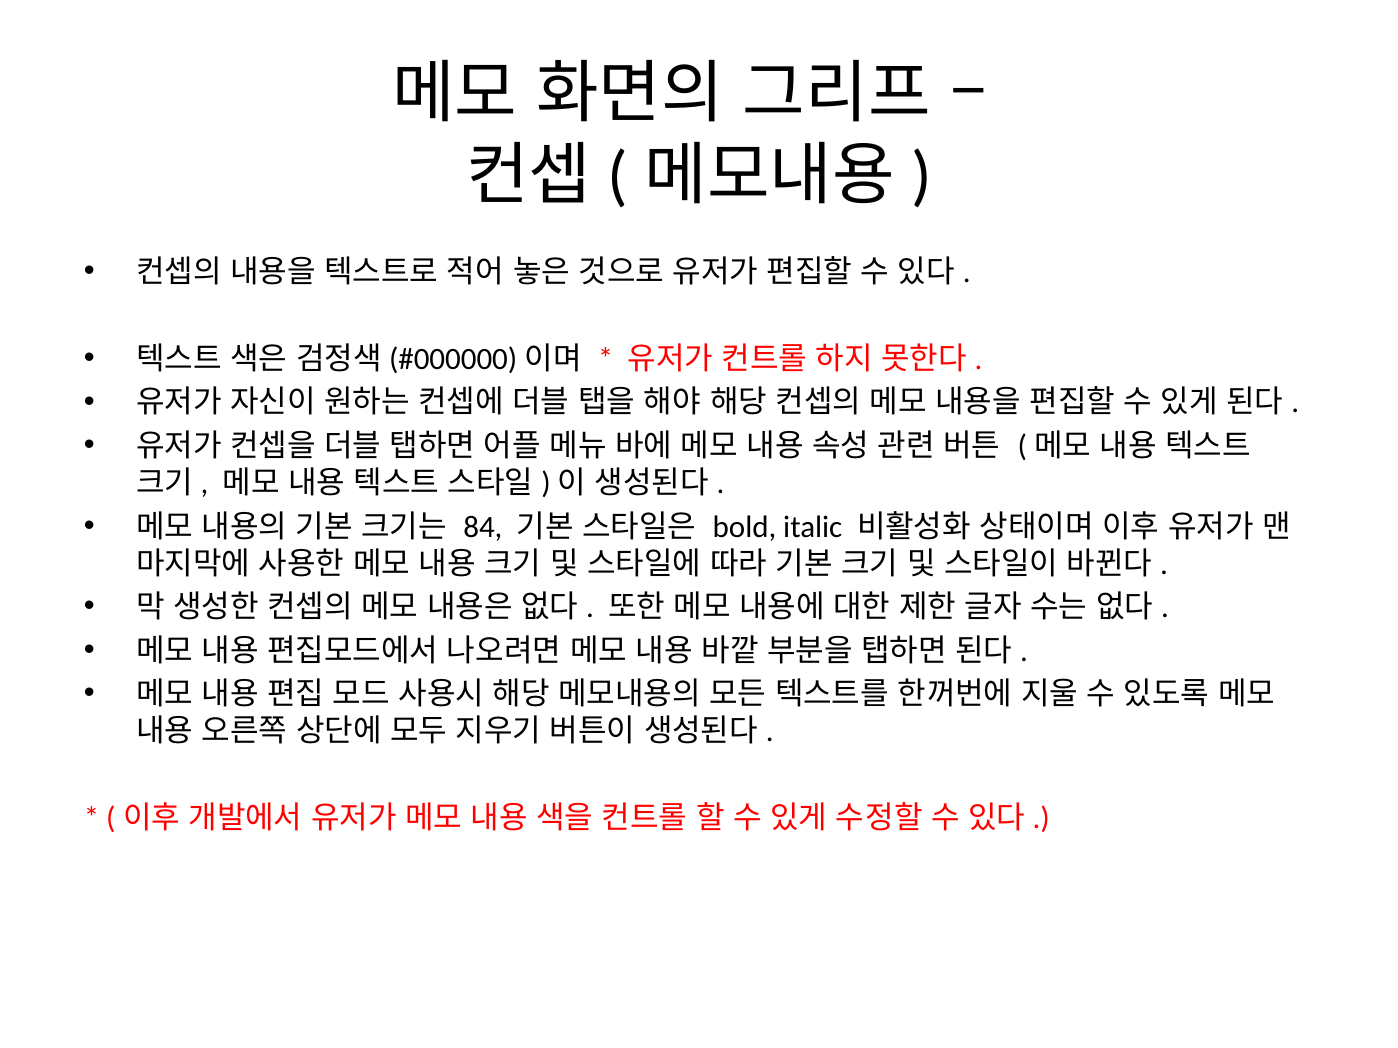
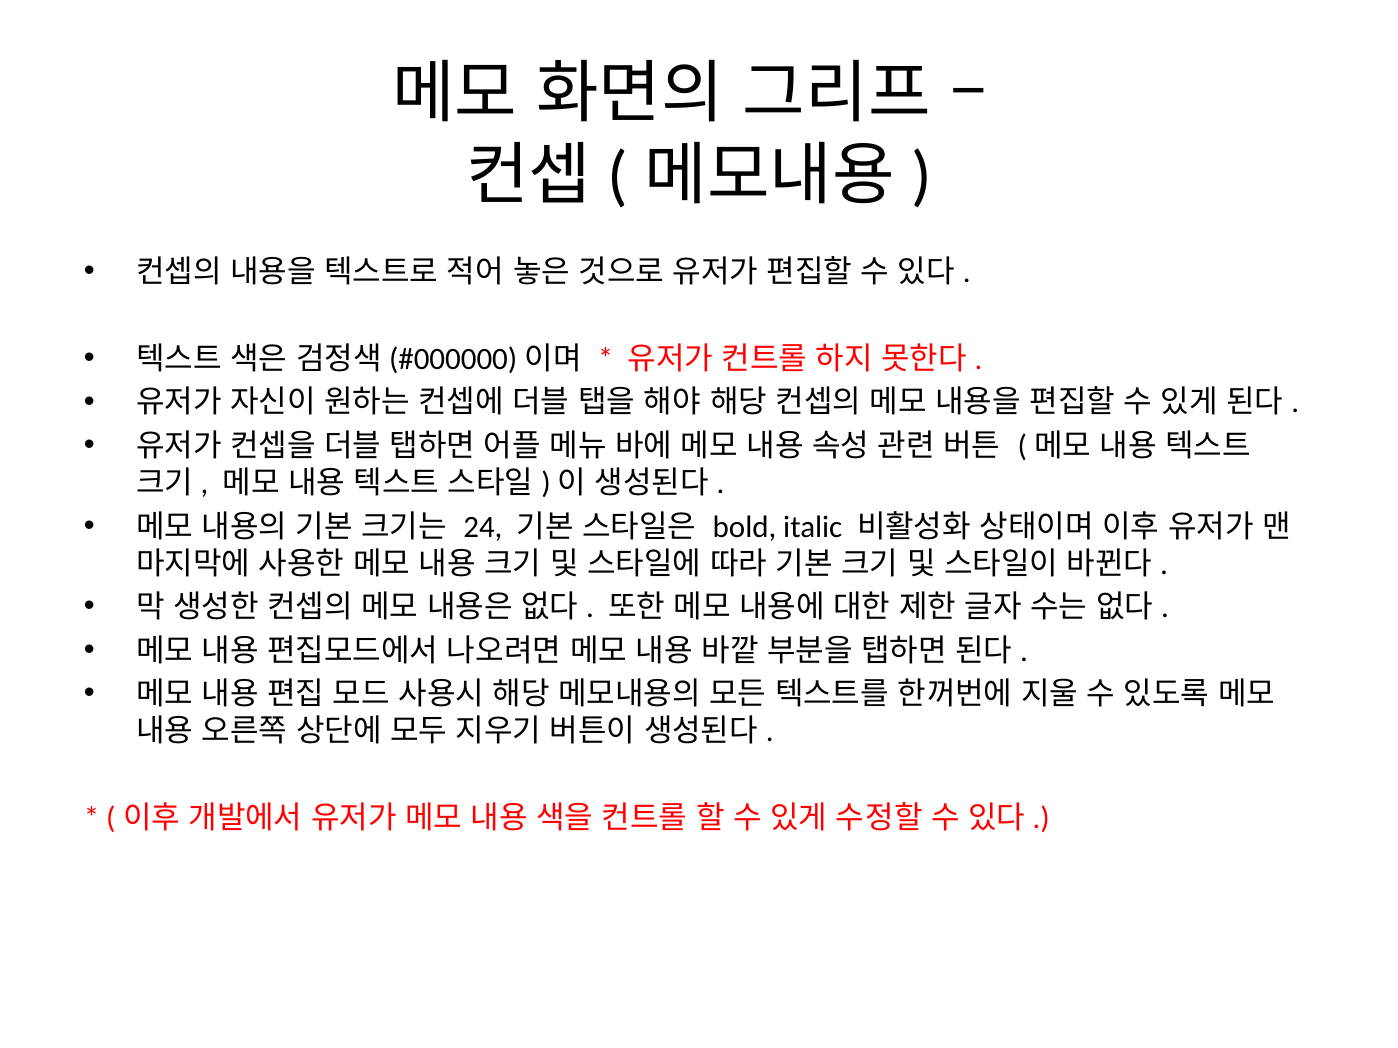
84: 84 -> 24
